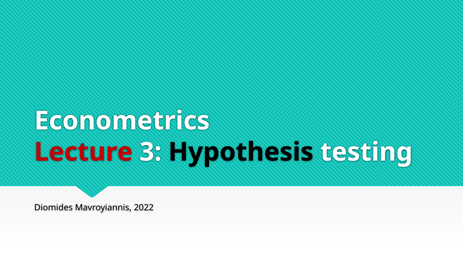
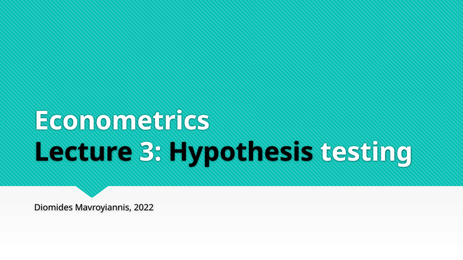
Lecture colour: red -> black
